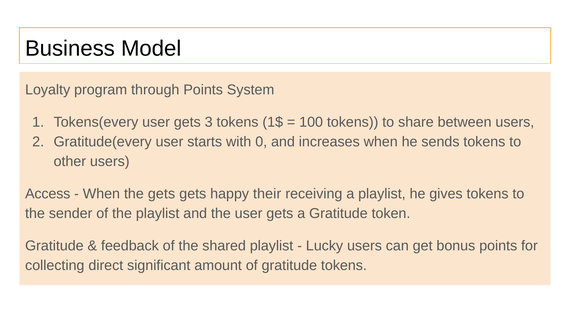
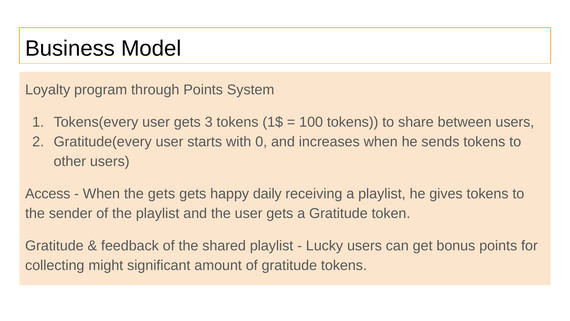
their: their -> daily
direct: direct -> might
